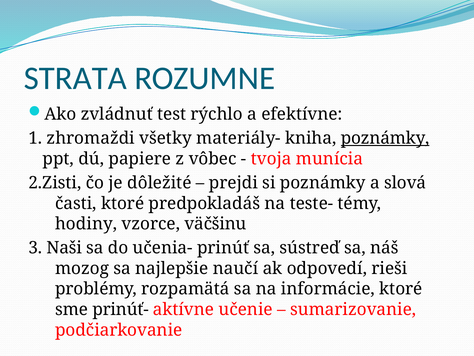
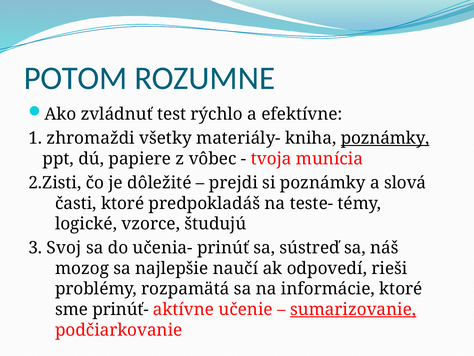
STRATA: STRATA -> POTOM
hodiny: hodiny -> logické
väčšinu: väčšinu -> študujú
Naši: Naši -> Svoj
sumarizovanie underline: none -> present
